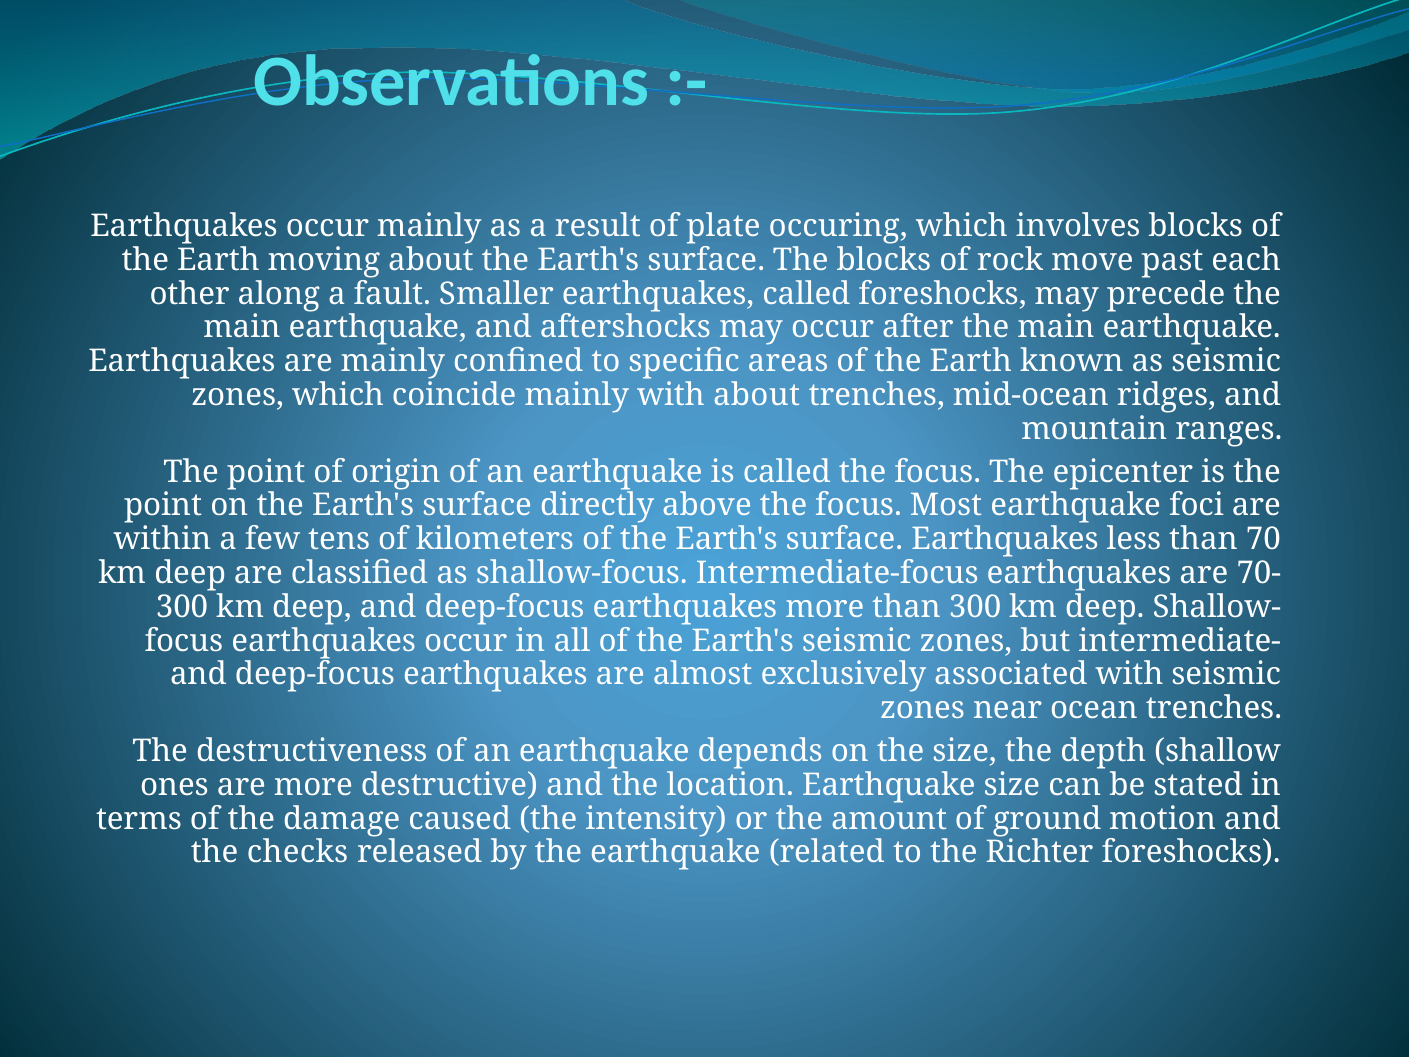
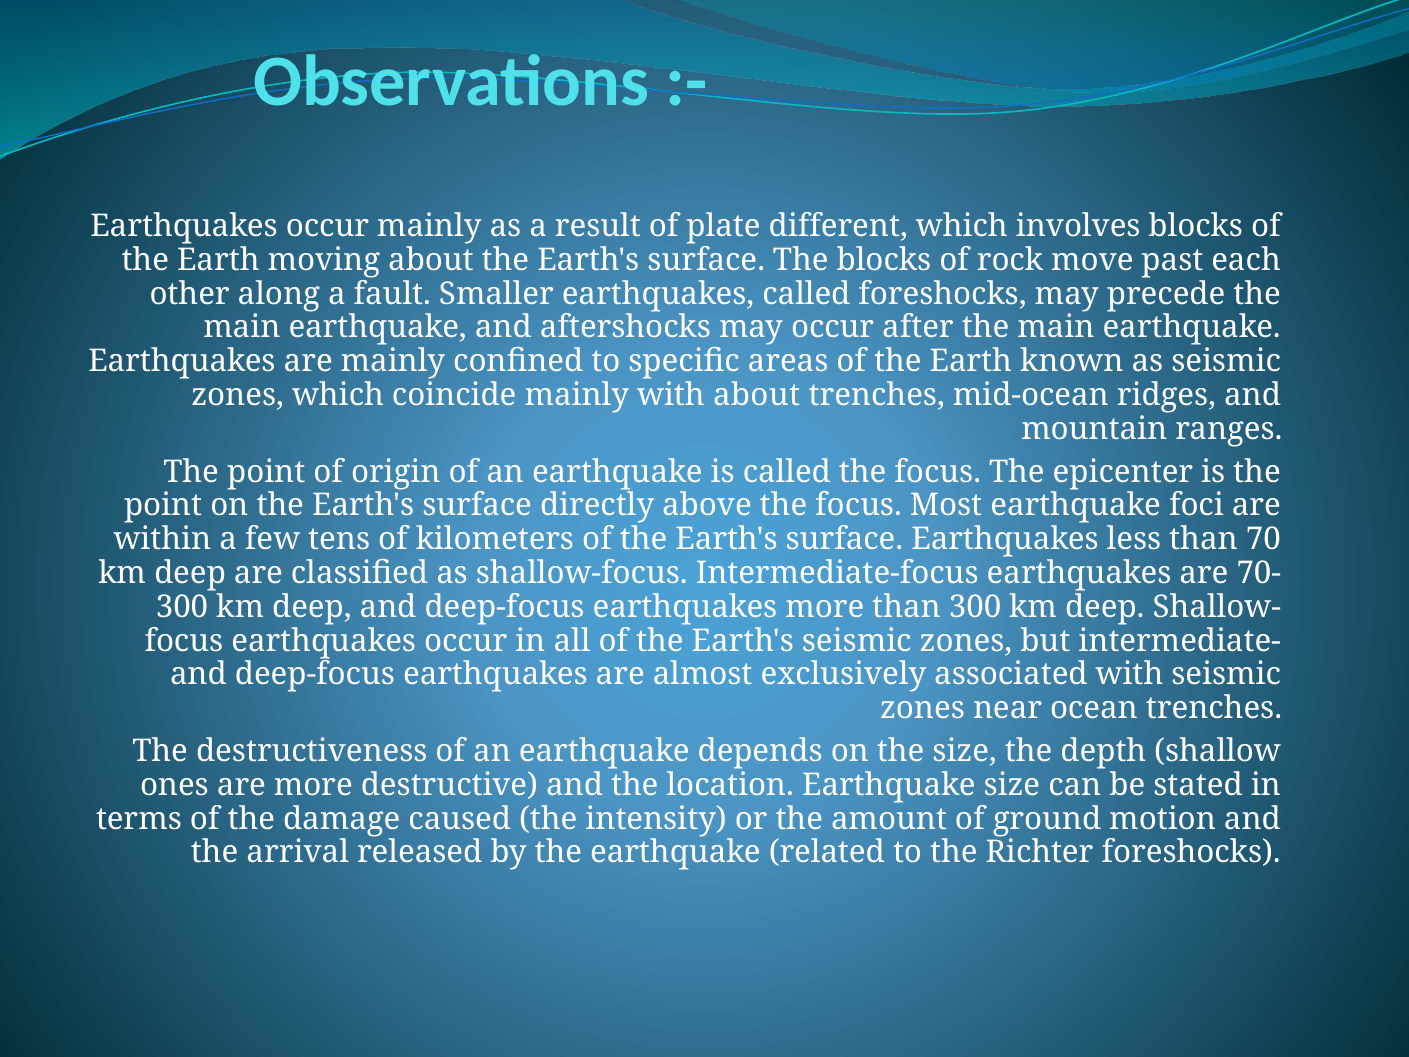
occuring: occuring -> different
checks: checks -> arrival
